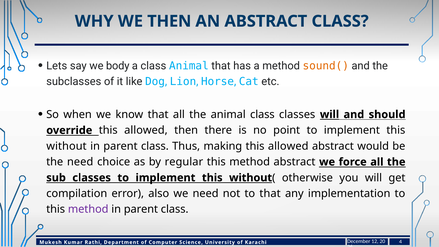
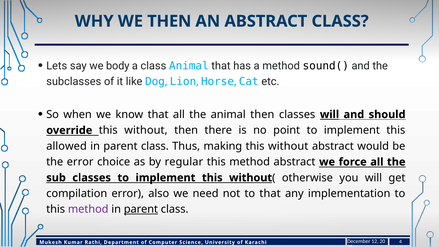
sound( colour: orange -> black
animal class: class -> then
override this allowed: allowed -> without
without at (66, 146): without -> allowed
making this allowed: allowed -> without
the need: need -> error
parent at (141, 209) underline: none -> present
